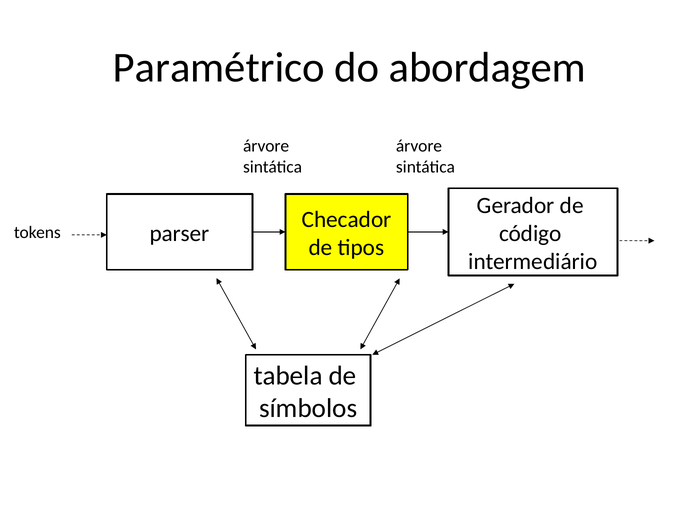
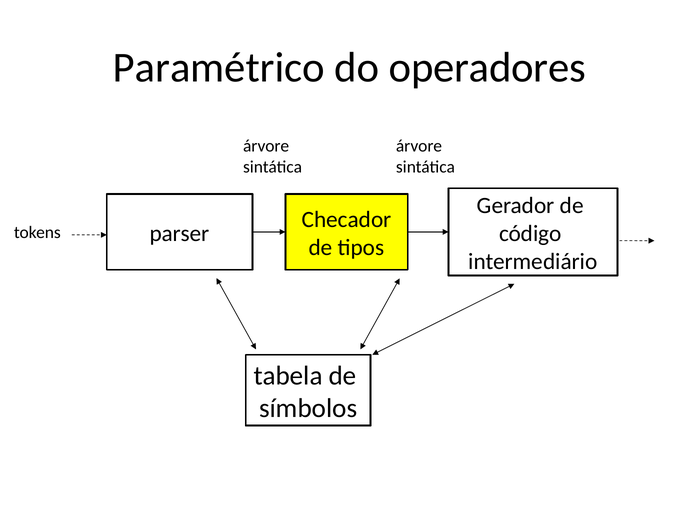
abordagem: abordagem -> operadores
